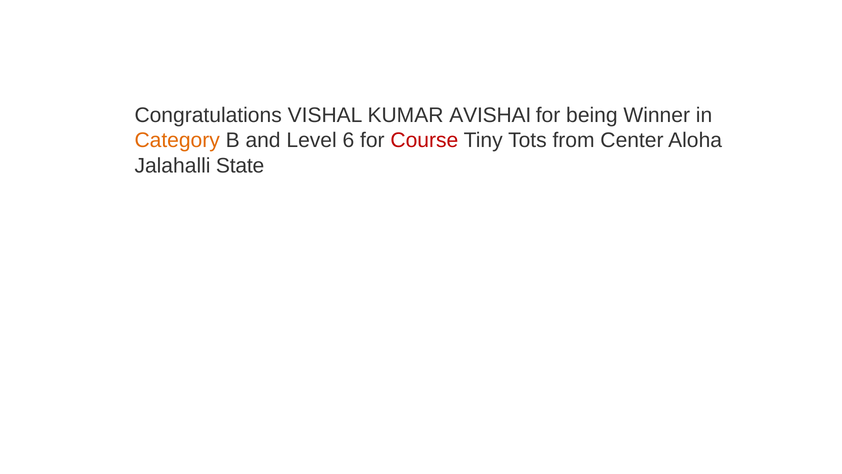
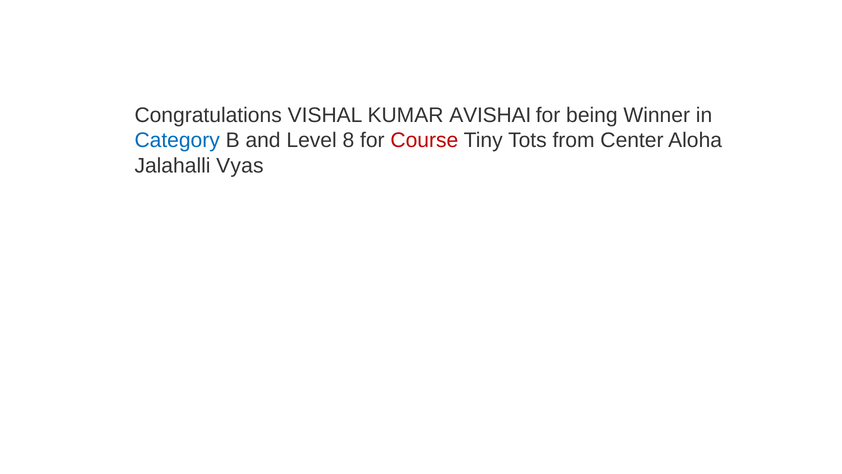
Category colour: orange -> blue
6: 6 -> 8
State: State -> Vyas
